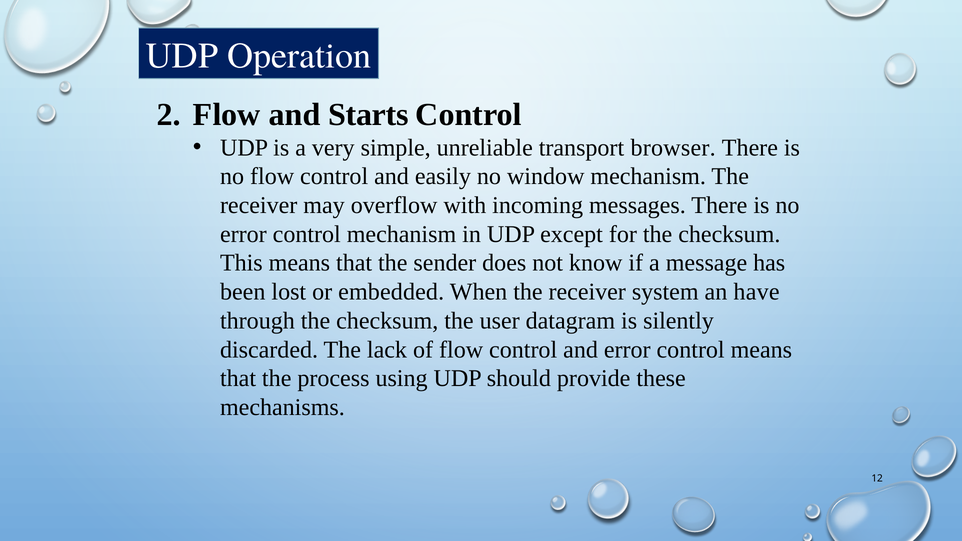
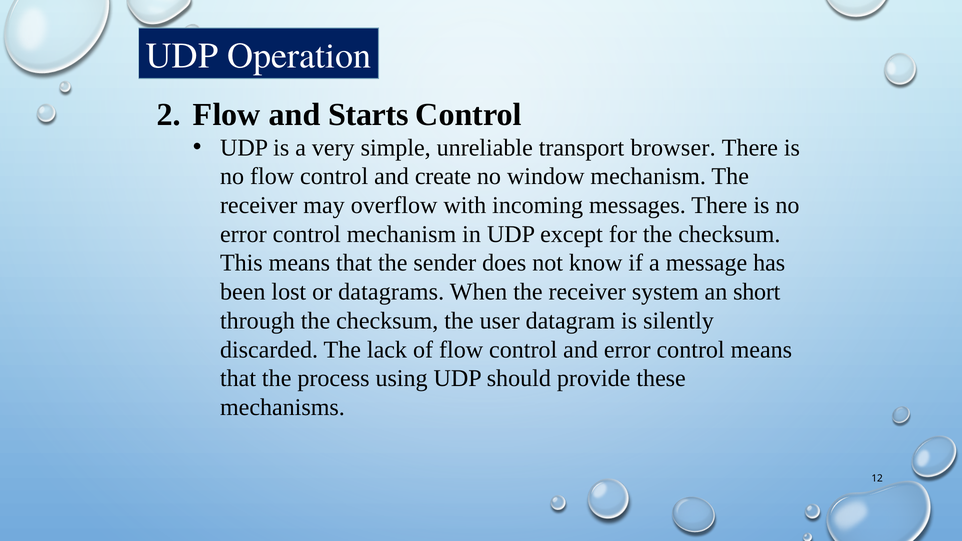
easily: easily -> create
embedded: embedded -> datagrams
have: have -> short
